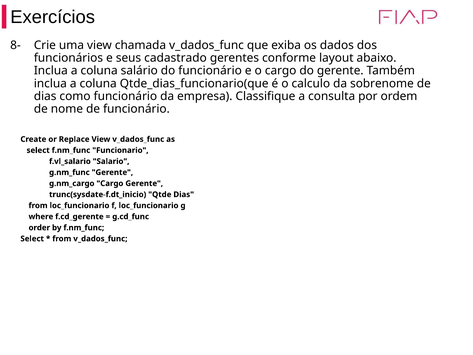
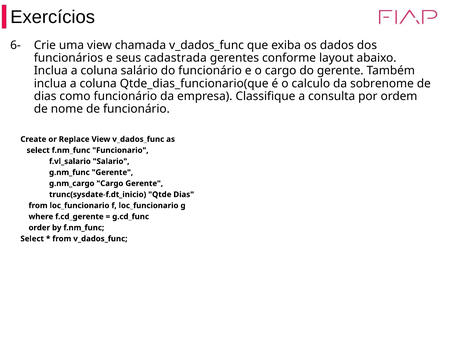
8-: 8- -> 6-
cadastrado: cadastrado -> cadastrada
